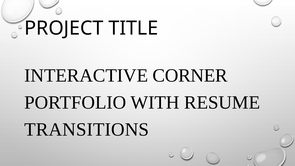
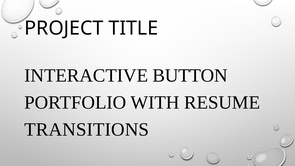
CORNER: CORNER -> BUTTON
